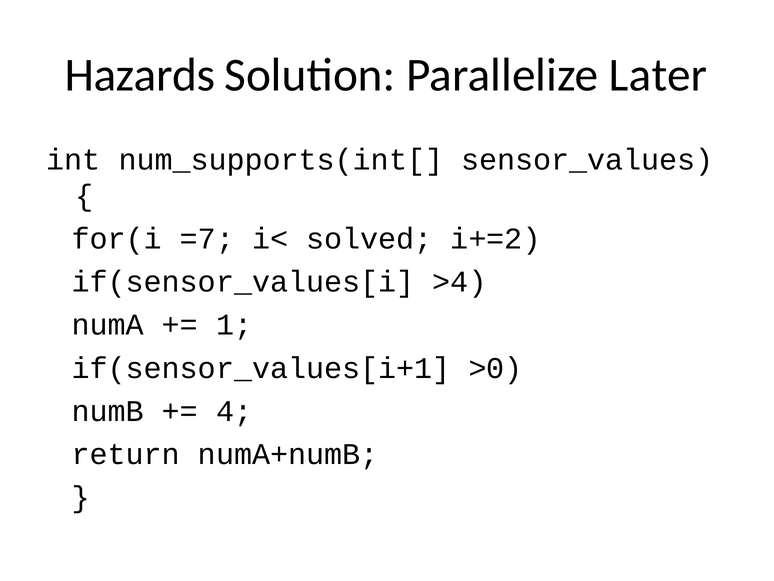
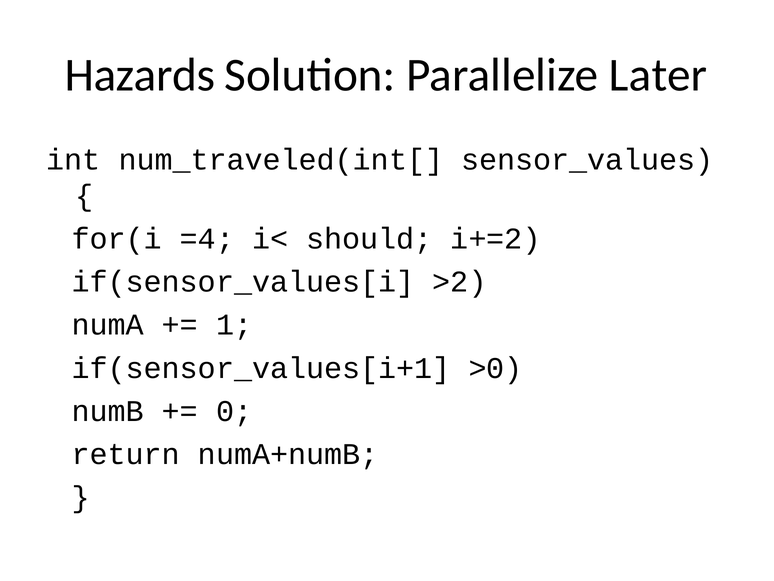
num_supports(int[: num_supports(int[ -> num_traveled(int[
=7: =7 -> =4
solved: solved -> should
>4: >4 -> >2
4: 4 -> 0
